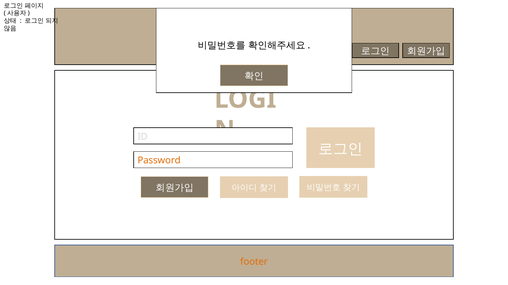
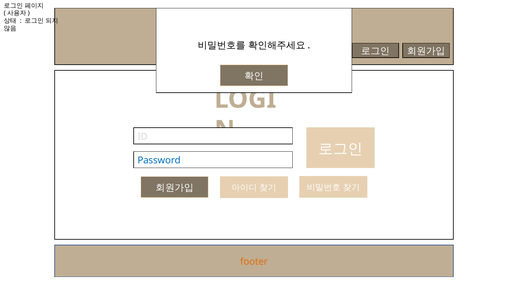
Password colour: orange -> blue
